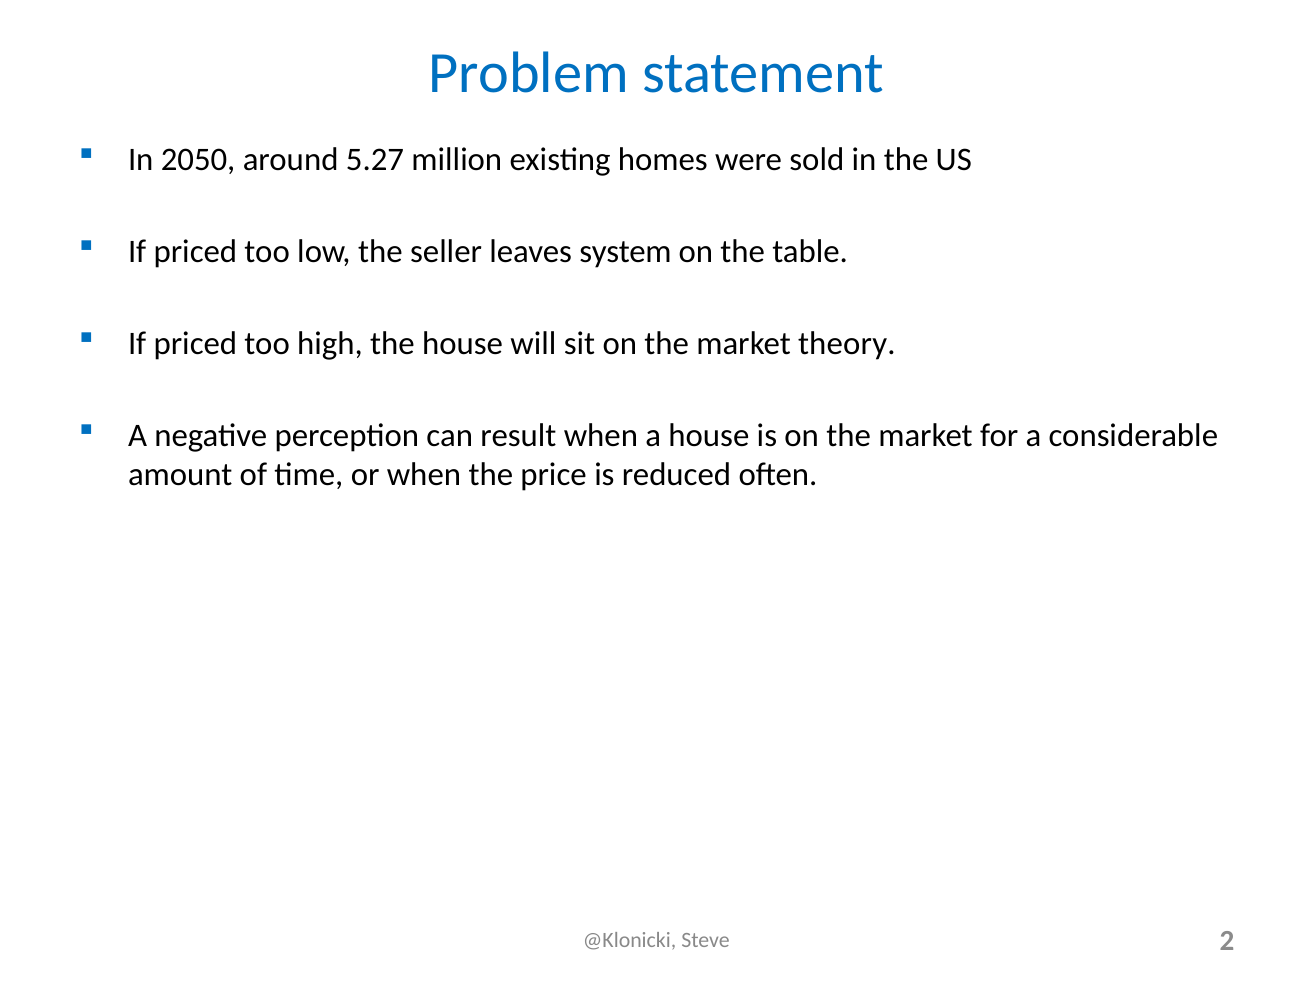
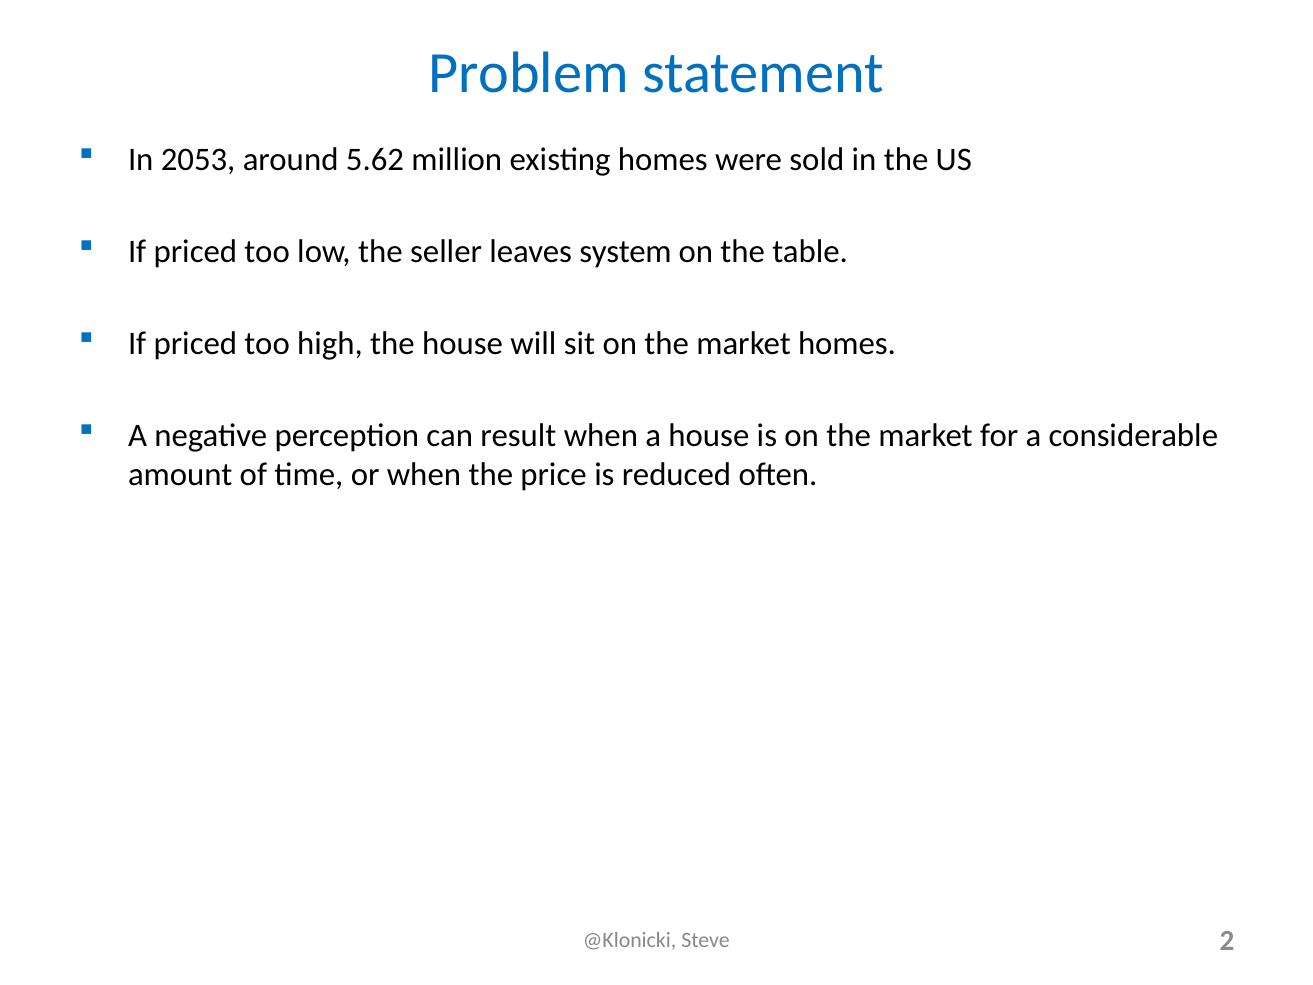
2050: 2050 -> 2053
5.27: 5.27 -> 5.62
market theory: theory -> homes
